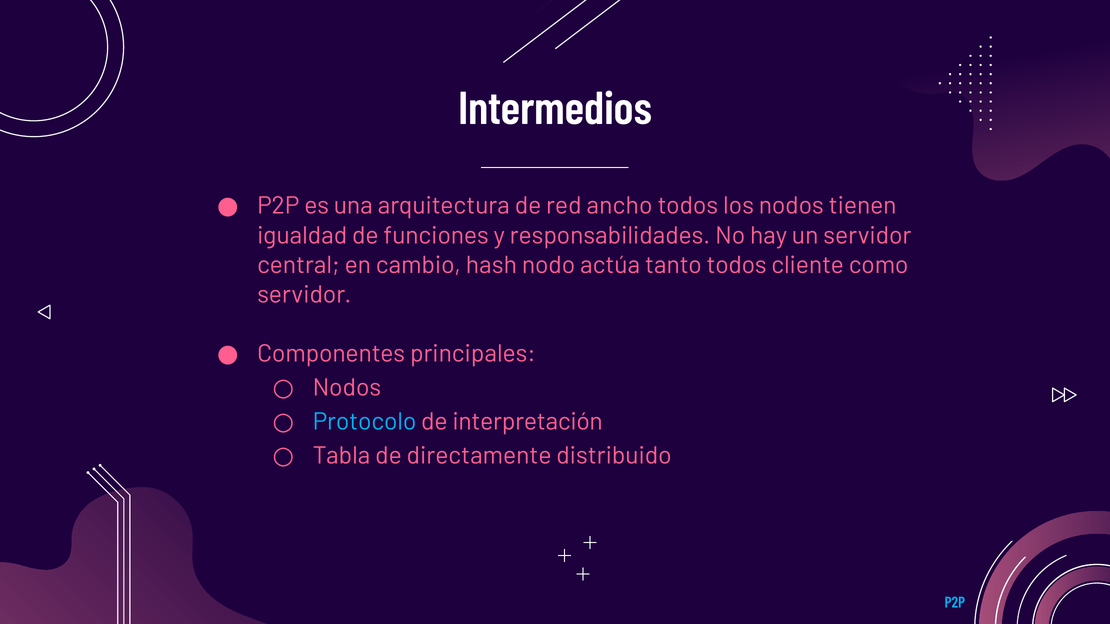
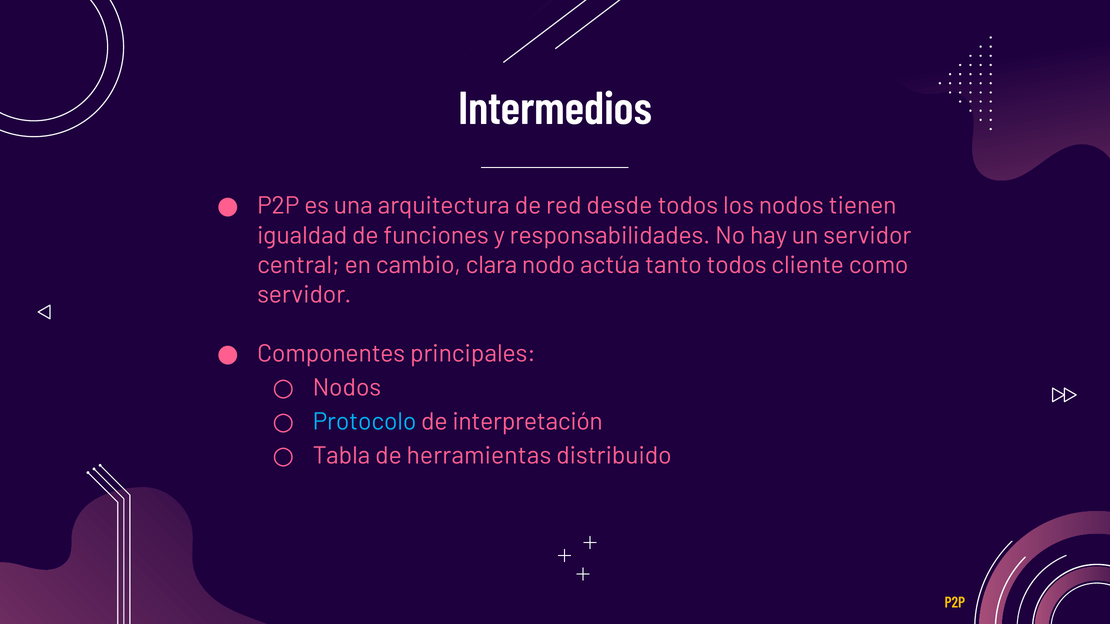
ancho: ancho -> desde
hash: hash -> clara
directamente: directamente -> herramientas
P2P at (955, 603) colour: light blue -> yellow
